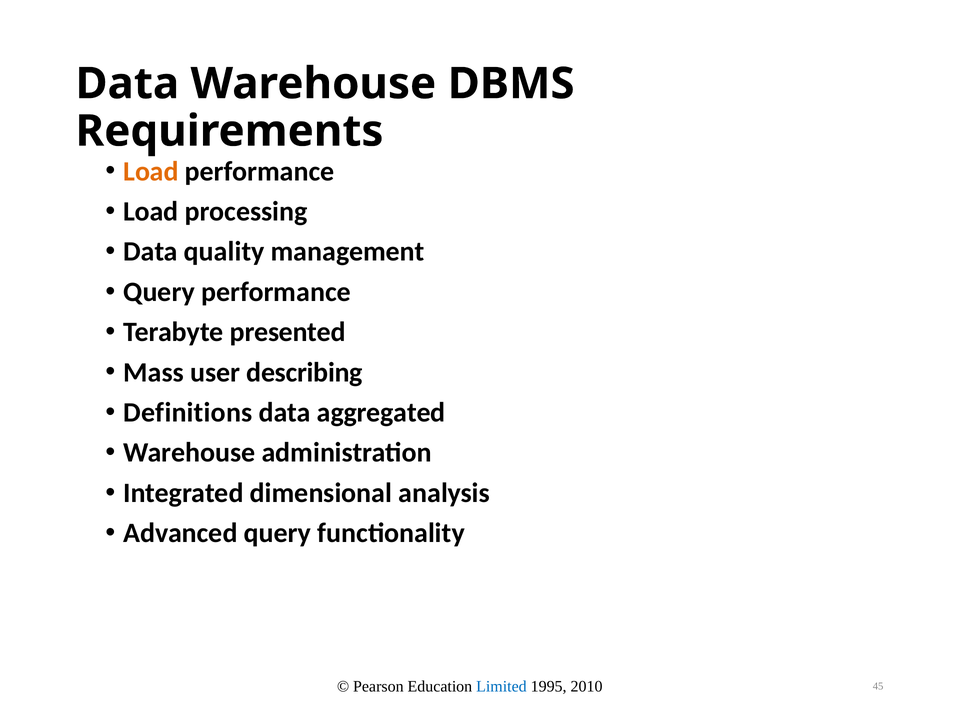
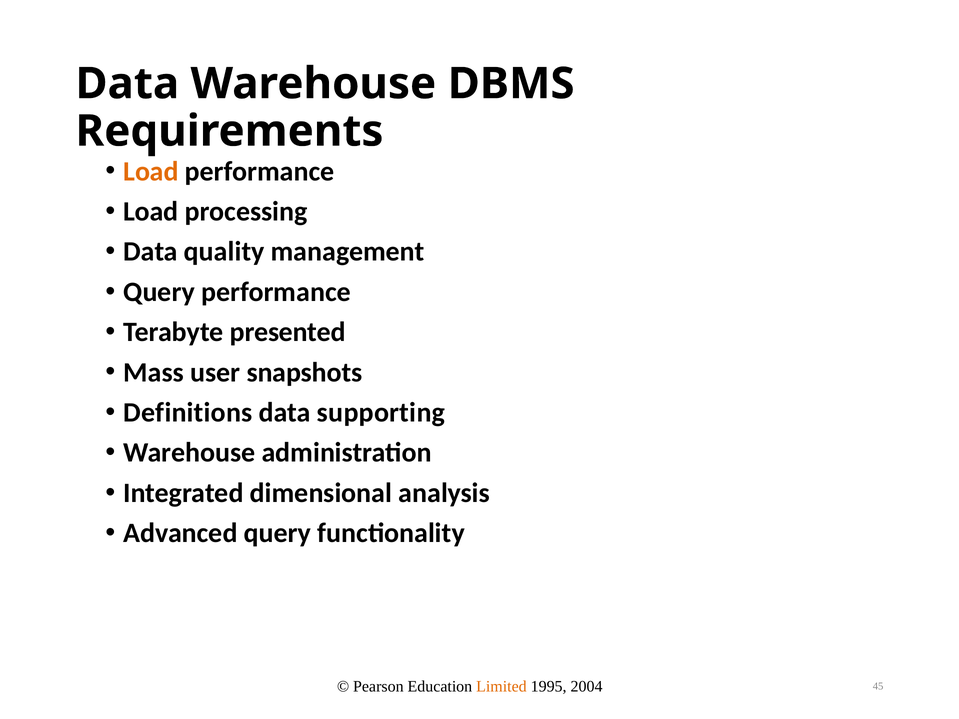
describing: describing -> snapshots
aggregated: aggregated -> supporting
Limited colour: blue -> orange
2010: 2010 -> 2004
